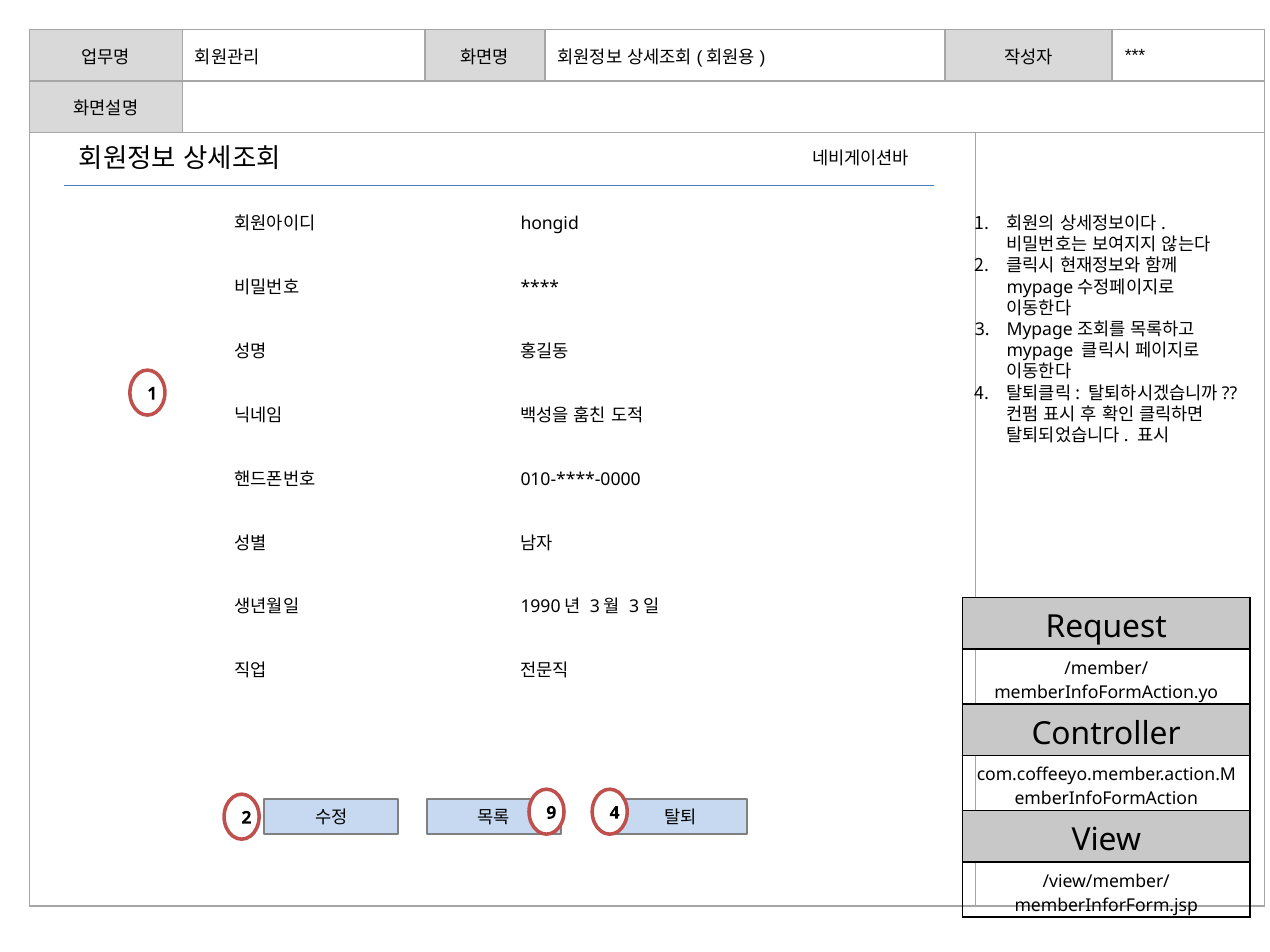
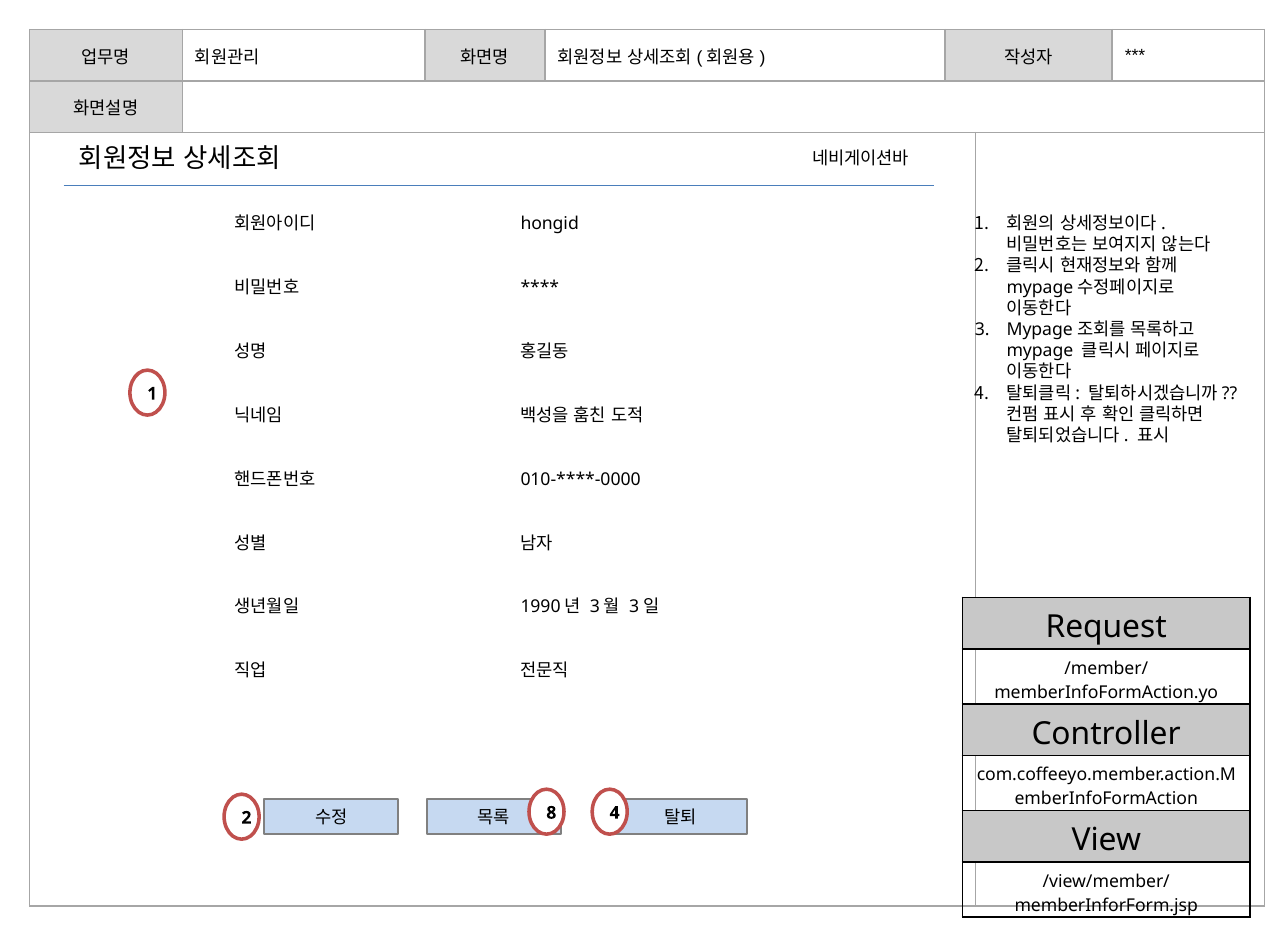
9: 9 -> 8
